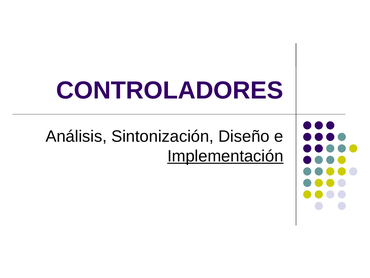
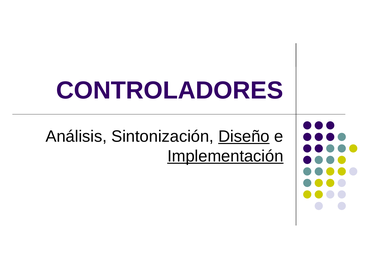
Diseño underline: none -> present
